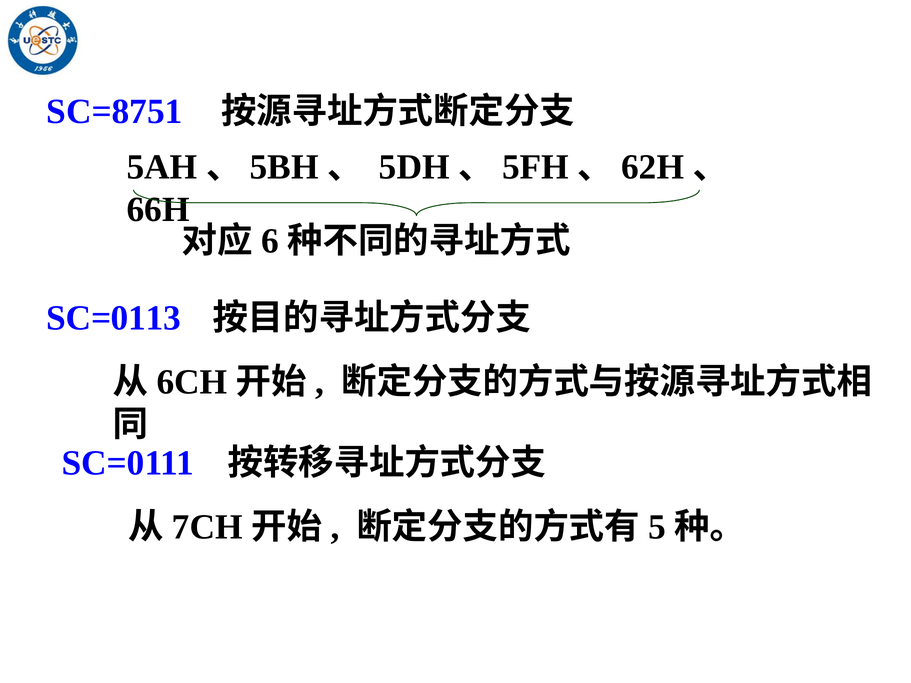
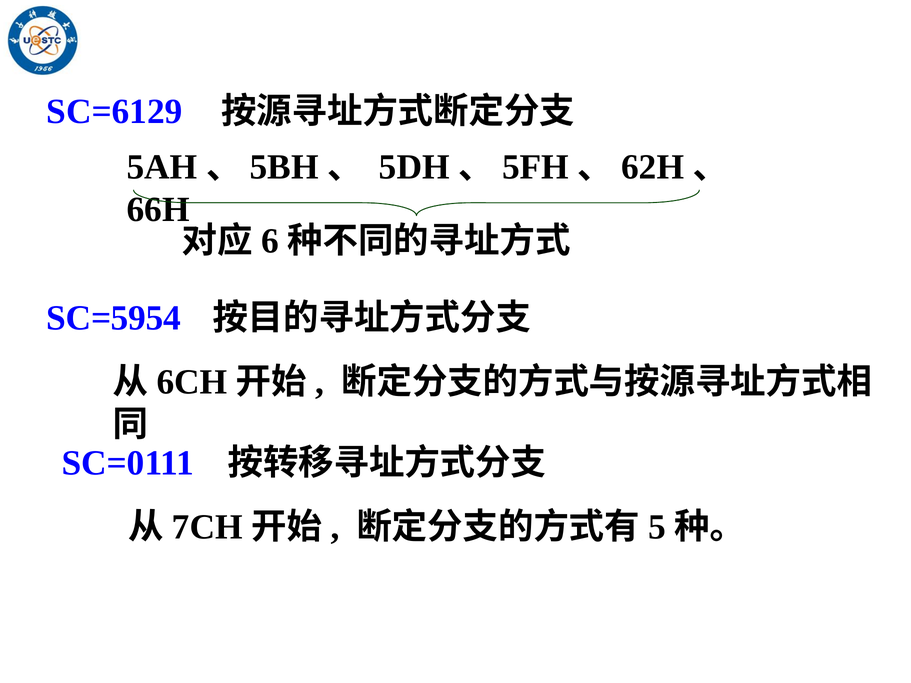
SC=8751: SC=8751 -> SC=6129
SC=0113: SC=0113 -> SC=5954
